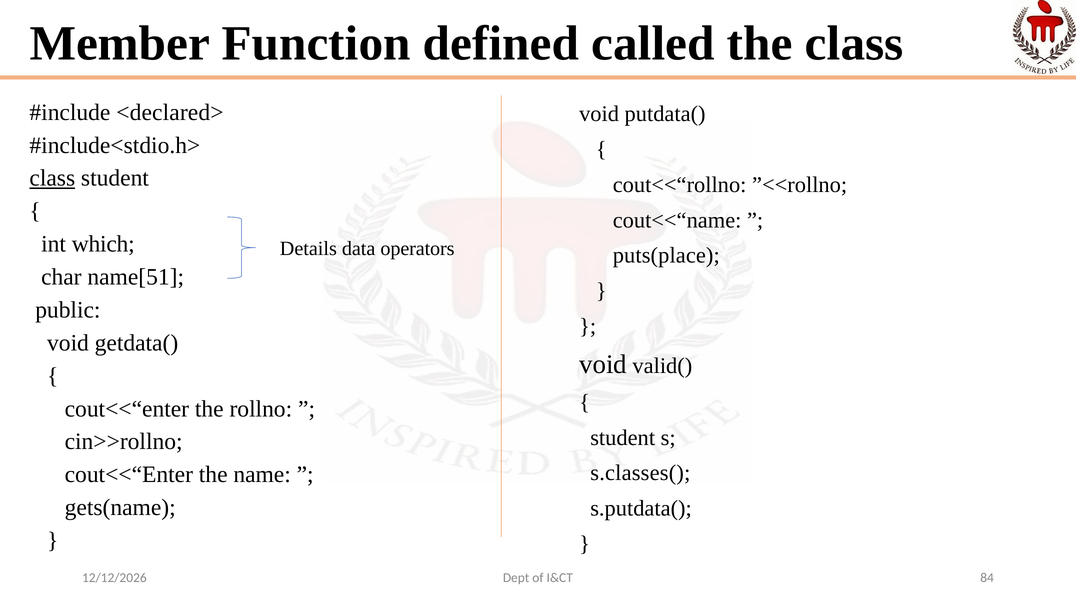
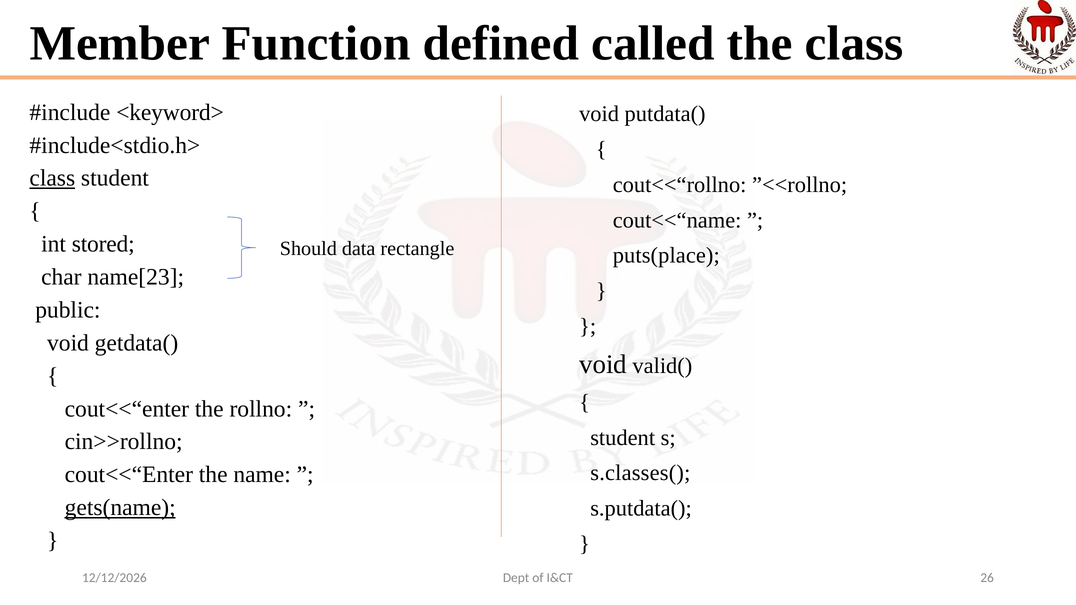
<declared>: <declared> -> <keyword>
which: which -> stored
Details: Details -> Should
operators: operators -> rectangle
name[51: name[51 -> name[23
gets(name underline: none -> present
84: 84 -> 26
